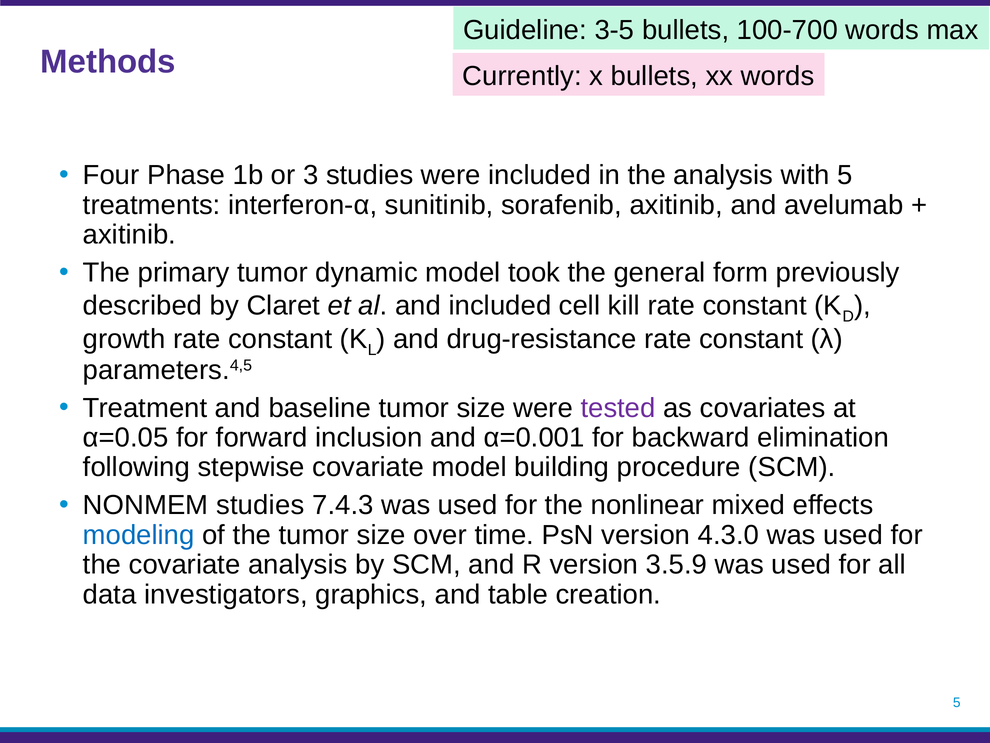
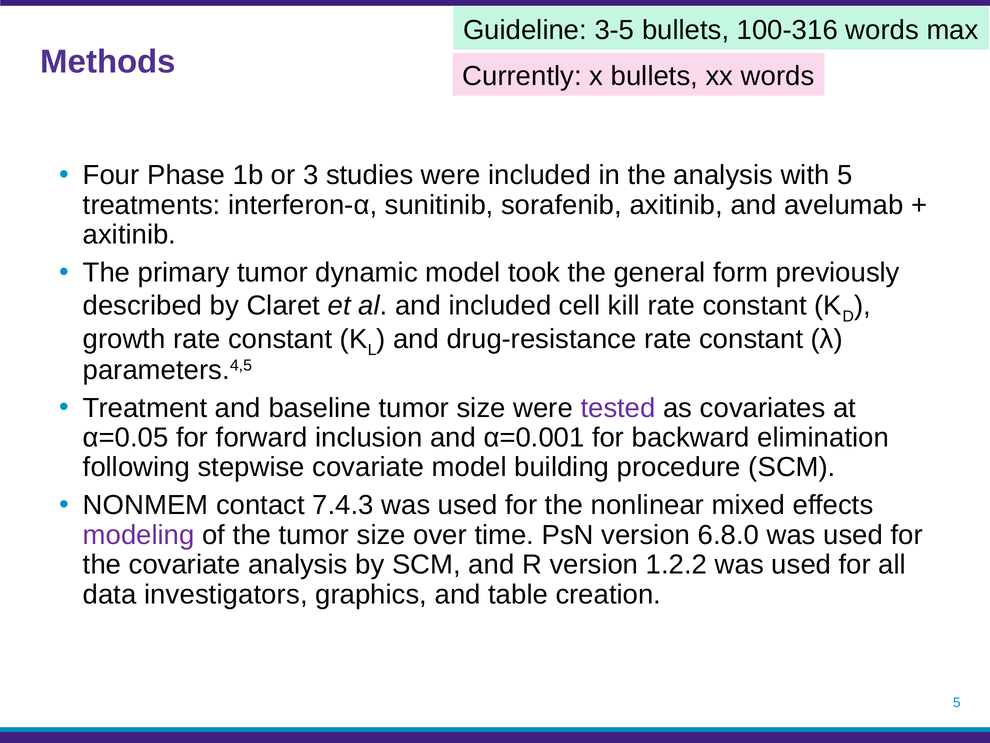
100-700: 100-700 -> 100-316
NONMEM studies: studies -> contact
modeling colour: blue -> purple
4.3.0: 4.3.0 -> 6.8.0
3.5.9: 3.5.9 -> 1.2.2
